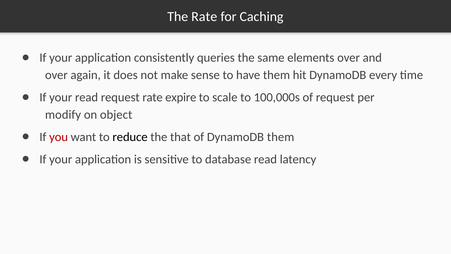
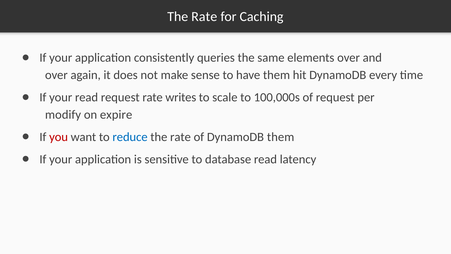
expire: expire -> writes
object: object -> expire
reduce colour: black -> blue
that at (181, 137): that -> rate
